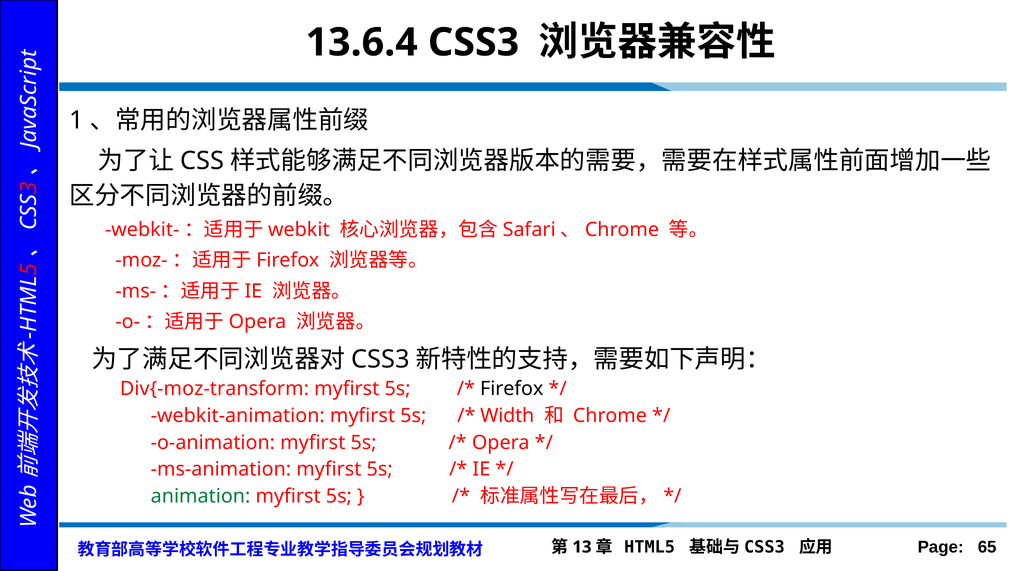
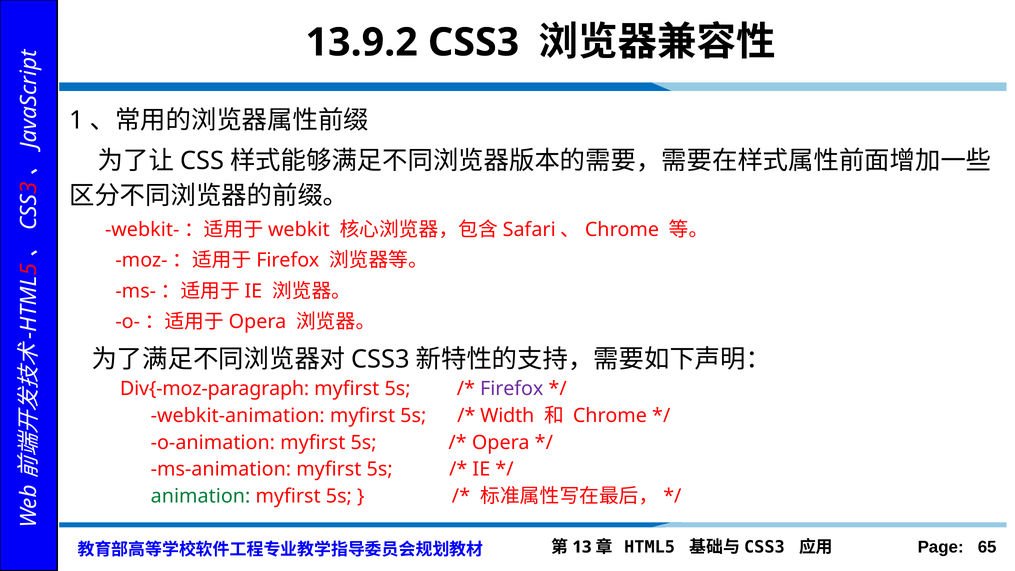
13.6.4: 13.6.4 -> 13.9.2
Div{-moz-transform: Div{-moz-transform -> Div{-moz-paragraph
Firefox colour: black -> purple
